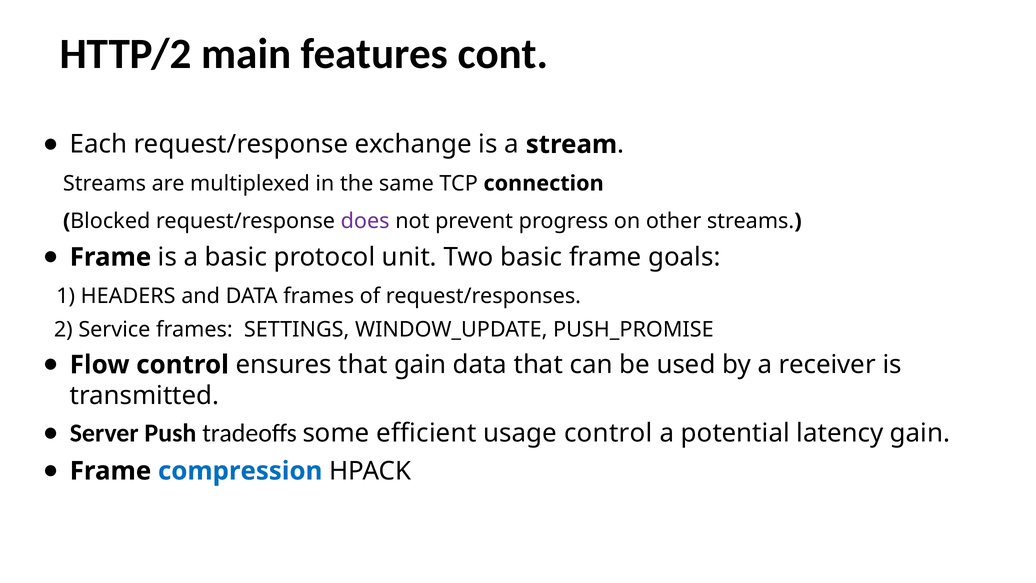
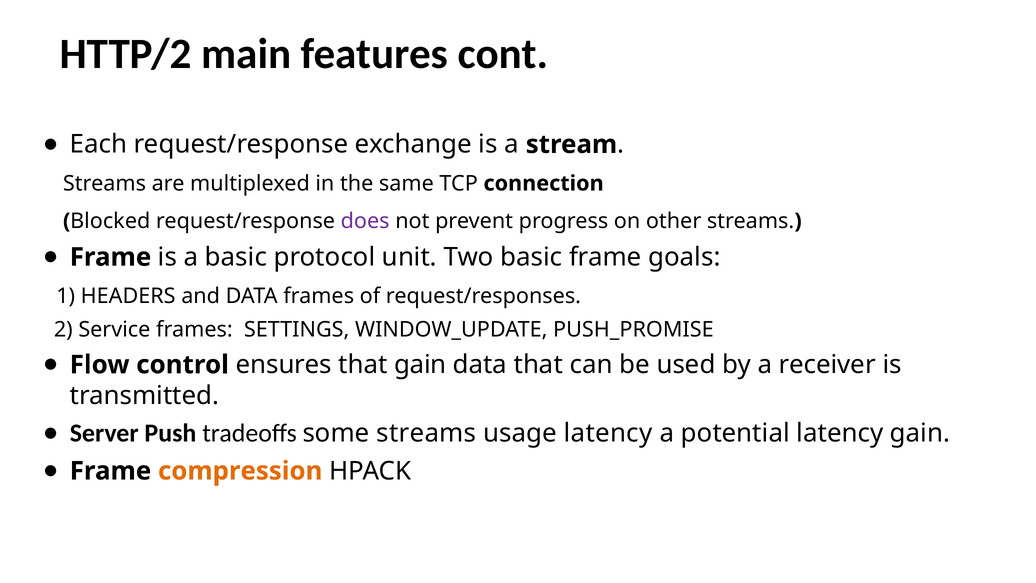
some efficient: efficient -> streams
usage control: control -> latency
compression colour: blue -> orange
